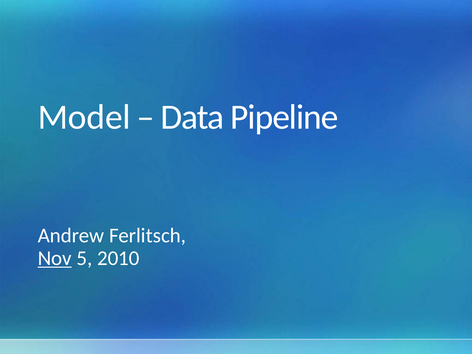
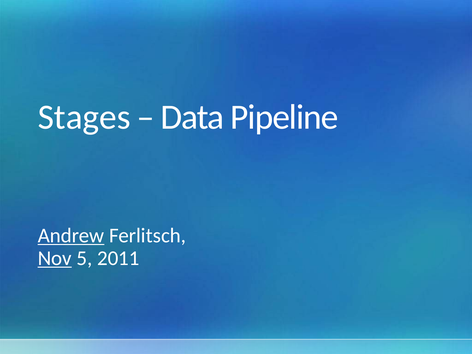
Model: Model -> Stages
Andrew underline: none -> present
2010: 2010 -> 2011
